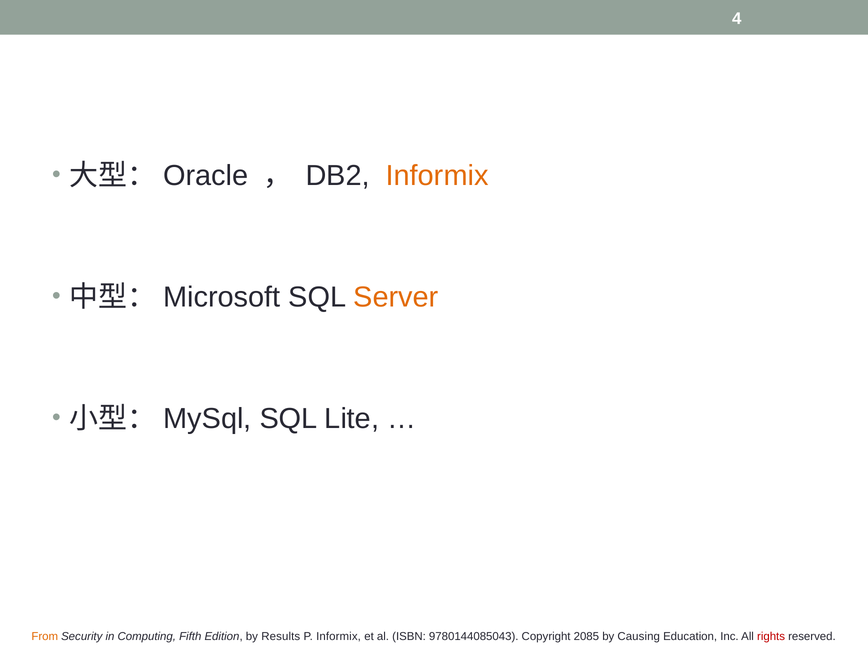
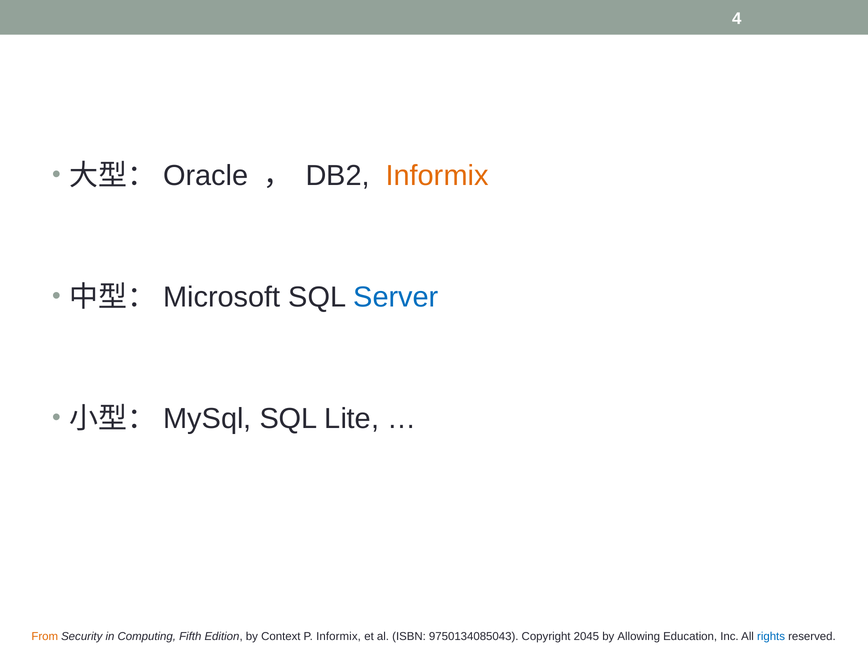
Server colour: orange -> blue
Results: Results -> Context
9780144085043: 9780144085043 -> 9750134085043
2085: 2085 -> 2045
Causing: Causing -> Allowing
rights colour: red -> blue
